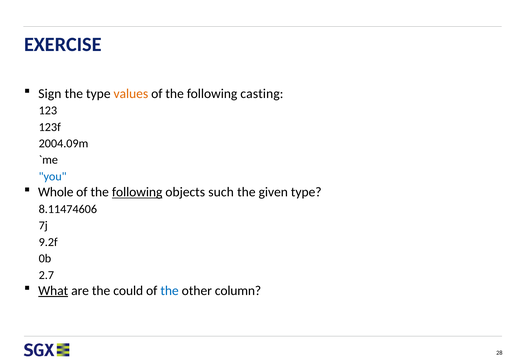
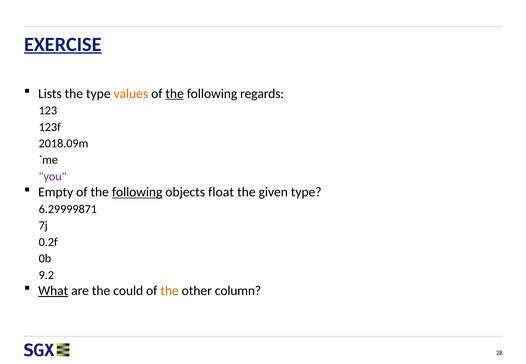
EXERCISE underline: none -> present
Sign: Sign -> Lists
the at (175, 94) underline: none -> present
casting: casting -> regards
2004.09m: 2004.09m -> 2018.09m
you colour: blue -> purple
Whole: Whole -> Empty
such: such -> float
8.11474606: 8.11474606 -> 6.29999871
9.2f: 9.2f -> 0.2f
2.7: 2.7 -> 9.2
the at (170, 291) colour: blue -> orange
